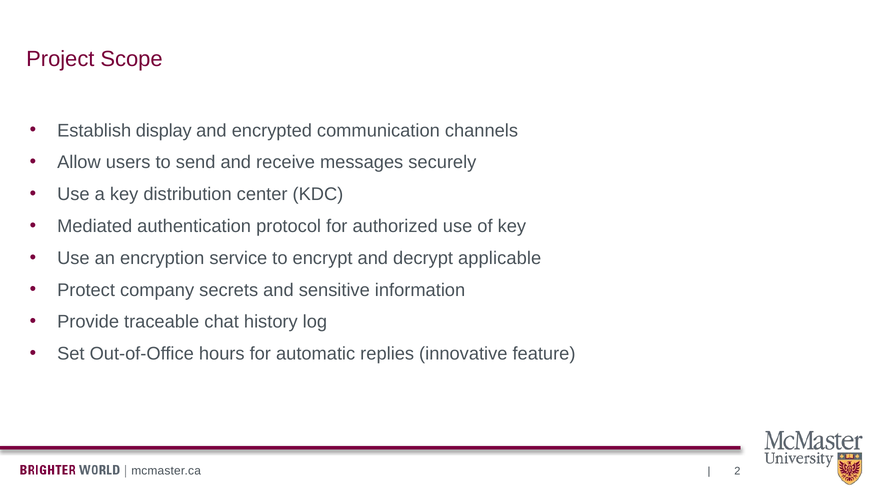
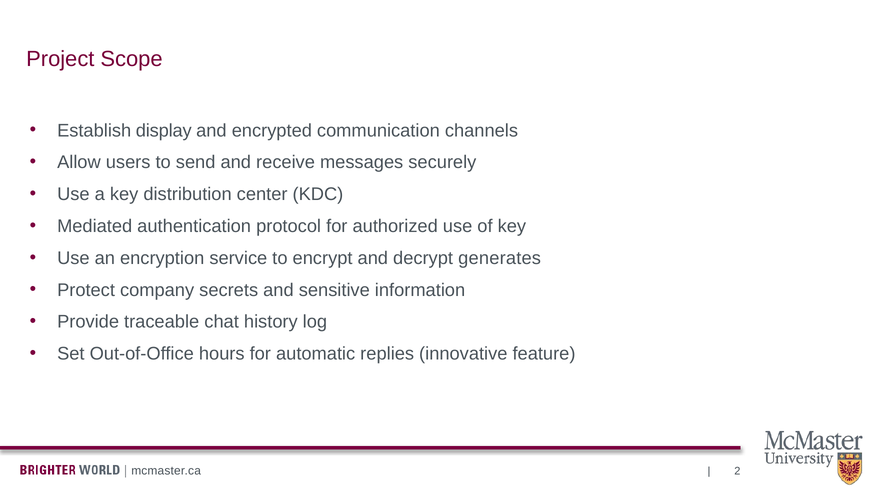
applicable: applicable -> generates
